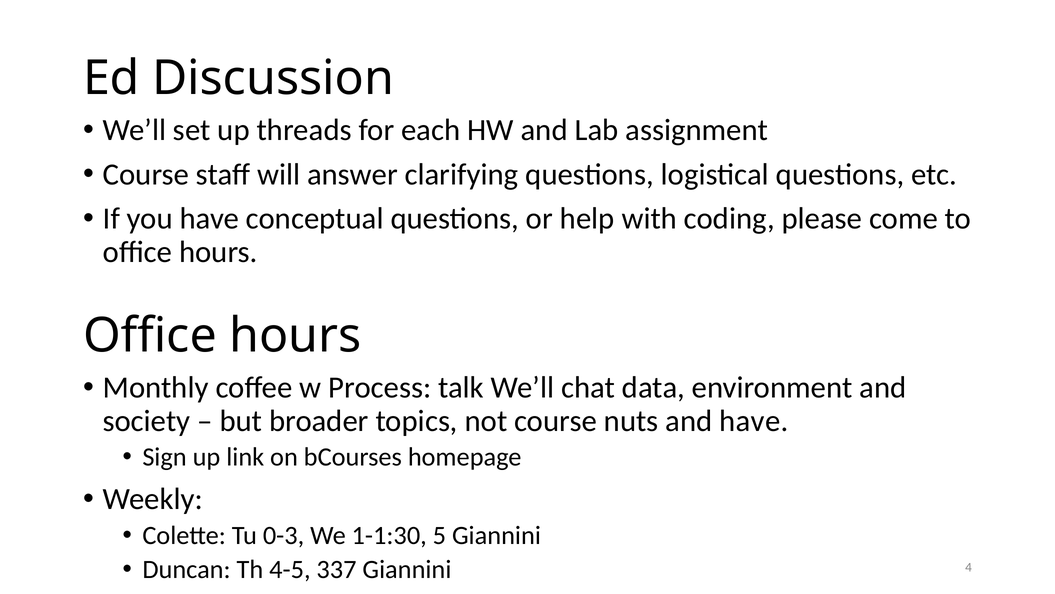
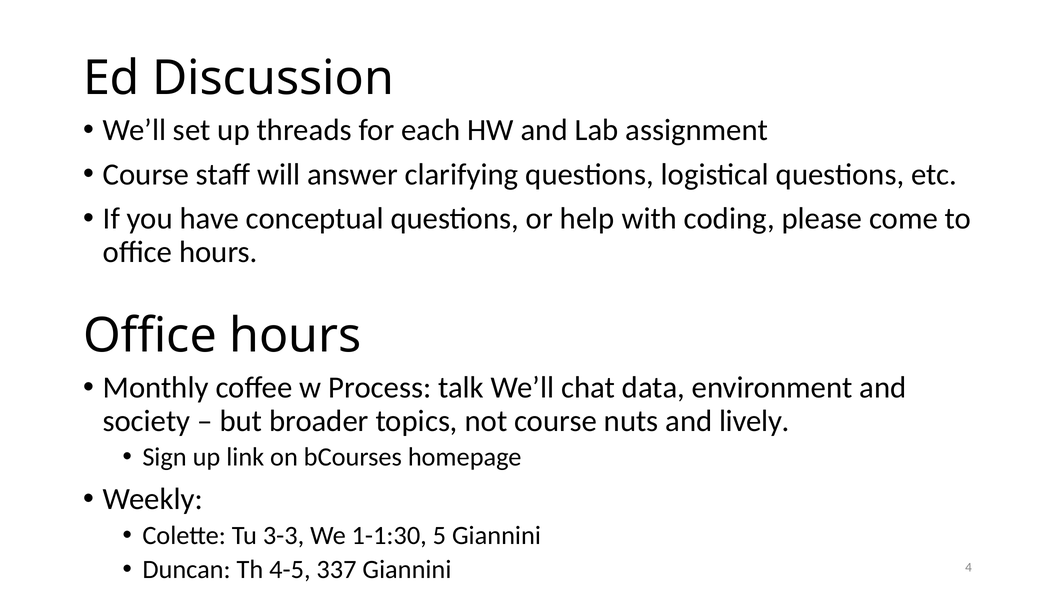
and have: have -> lively
0-3: 0-3 -> 3-3
